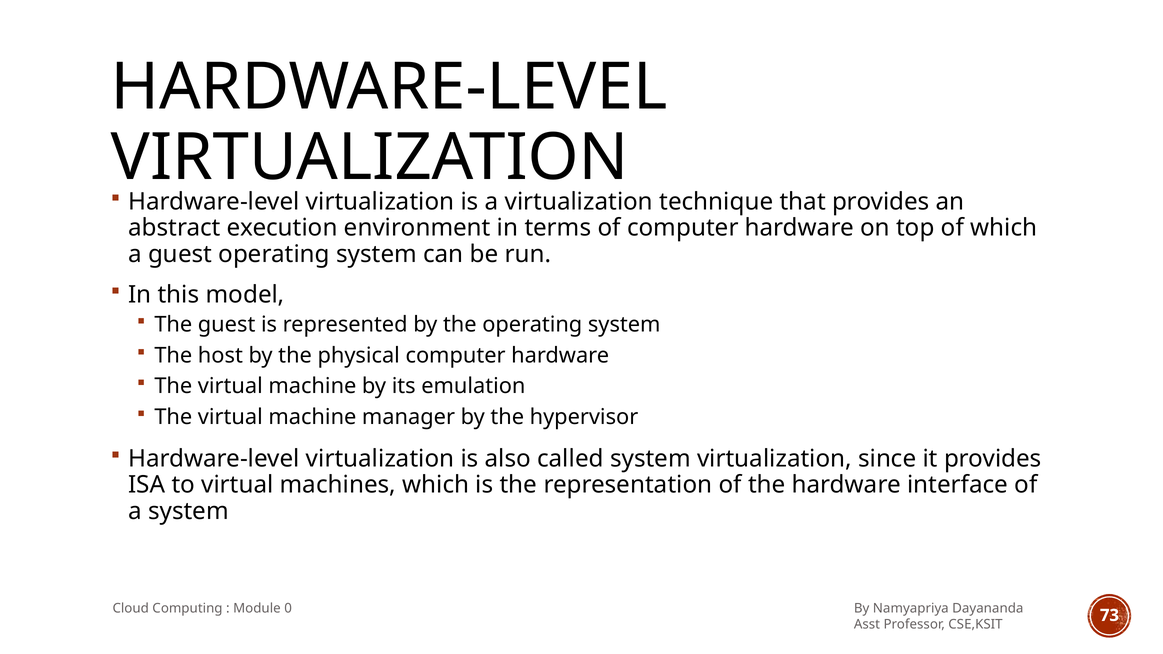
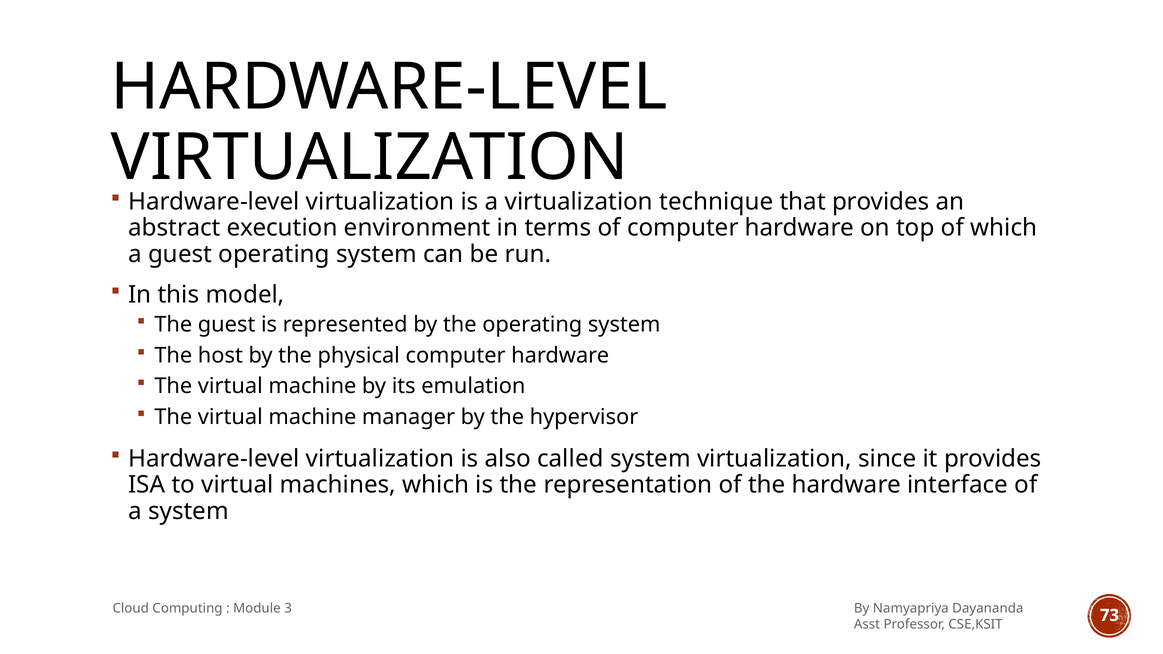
0: 0 -> 3
